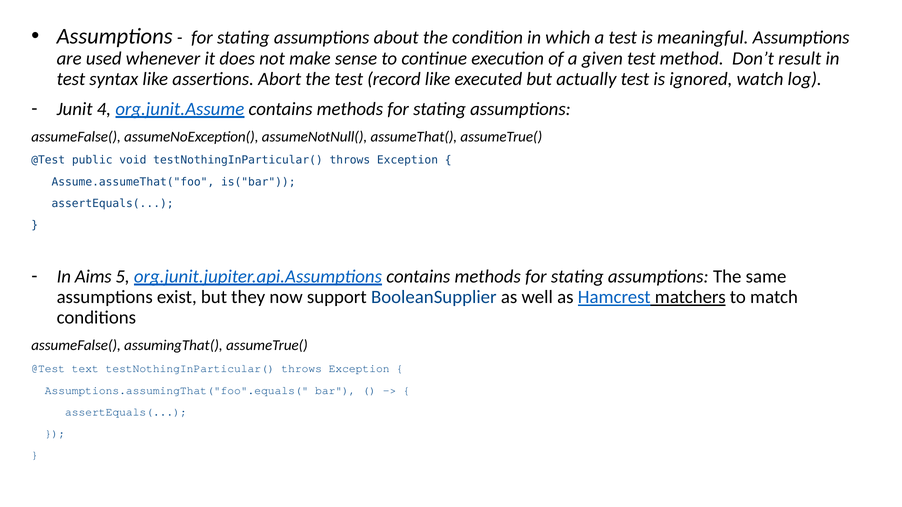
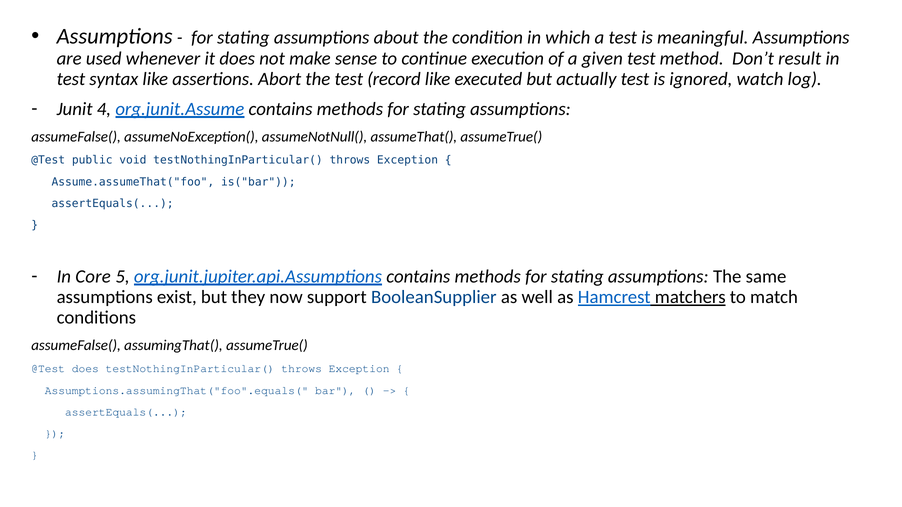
Aims: Aims -> Core
@Test text: text -> does
